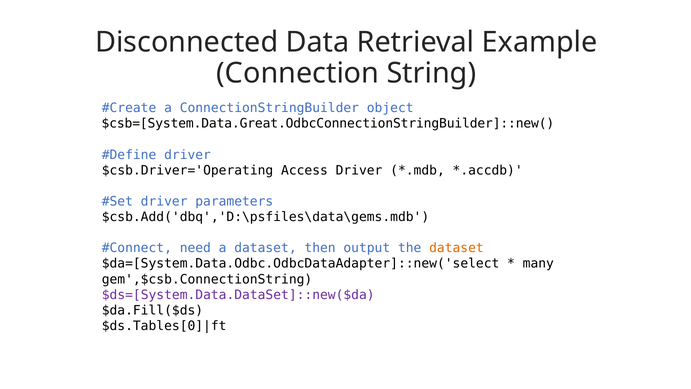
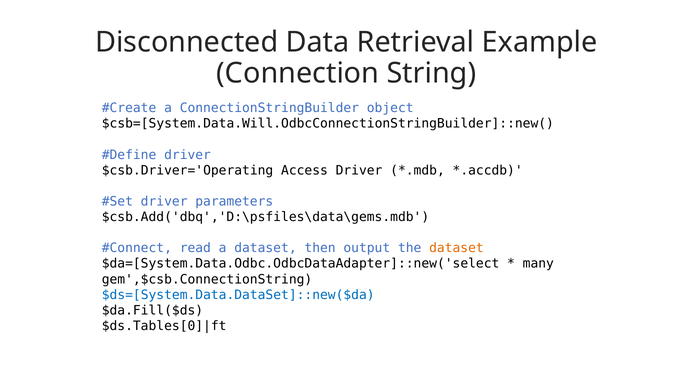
$csb=[System.Data.Great.OdbcConnectionStringBuilder]::new(: $csb=[System.Data.Great.OdbcConnectionStringBuilder]::new( -> $csb=[System.Data.Will.OdbcConnectionStringBuilder]::new(
need: need -> read
$ds=[System.Data.DataSet]::new($da colour: purple -> blue
